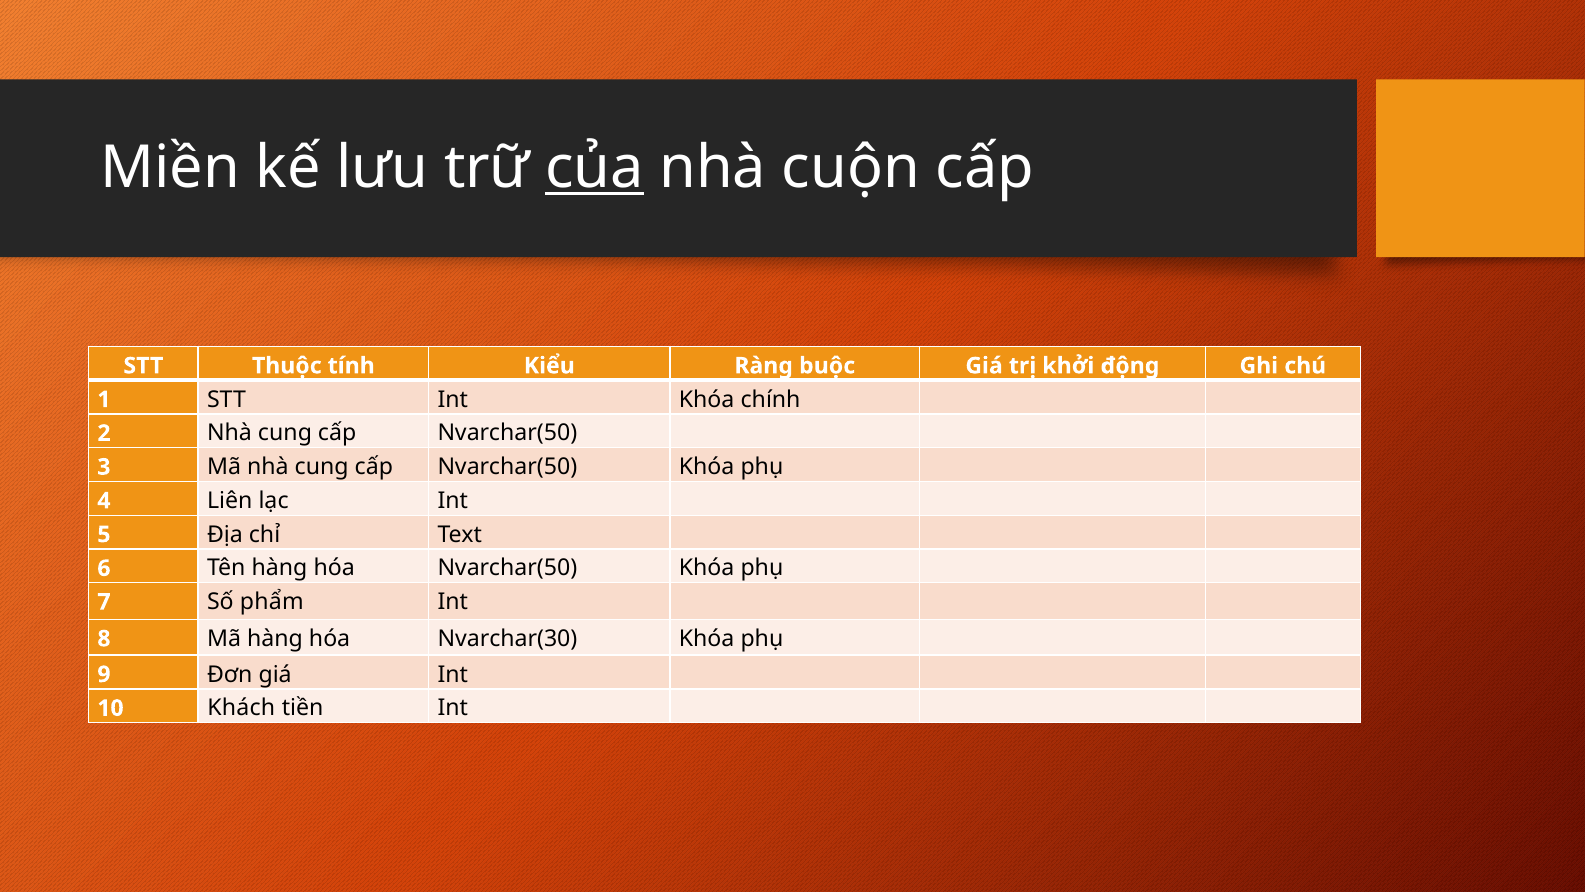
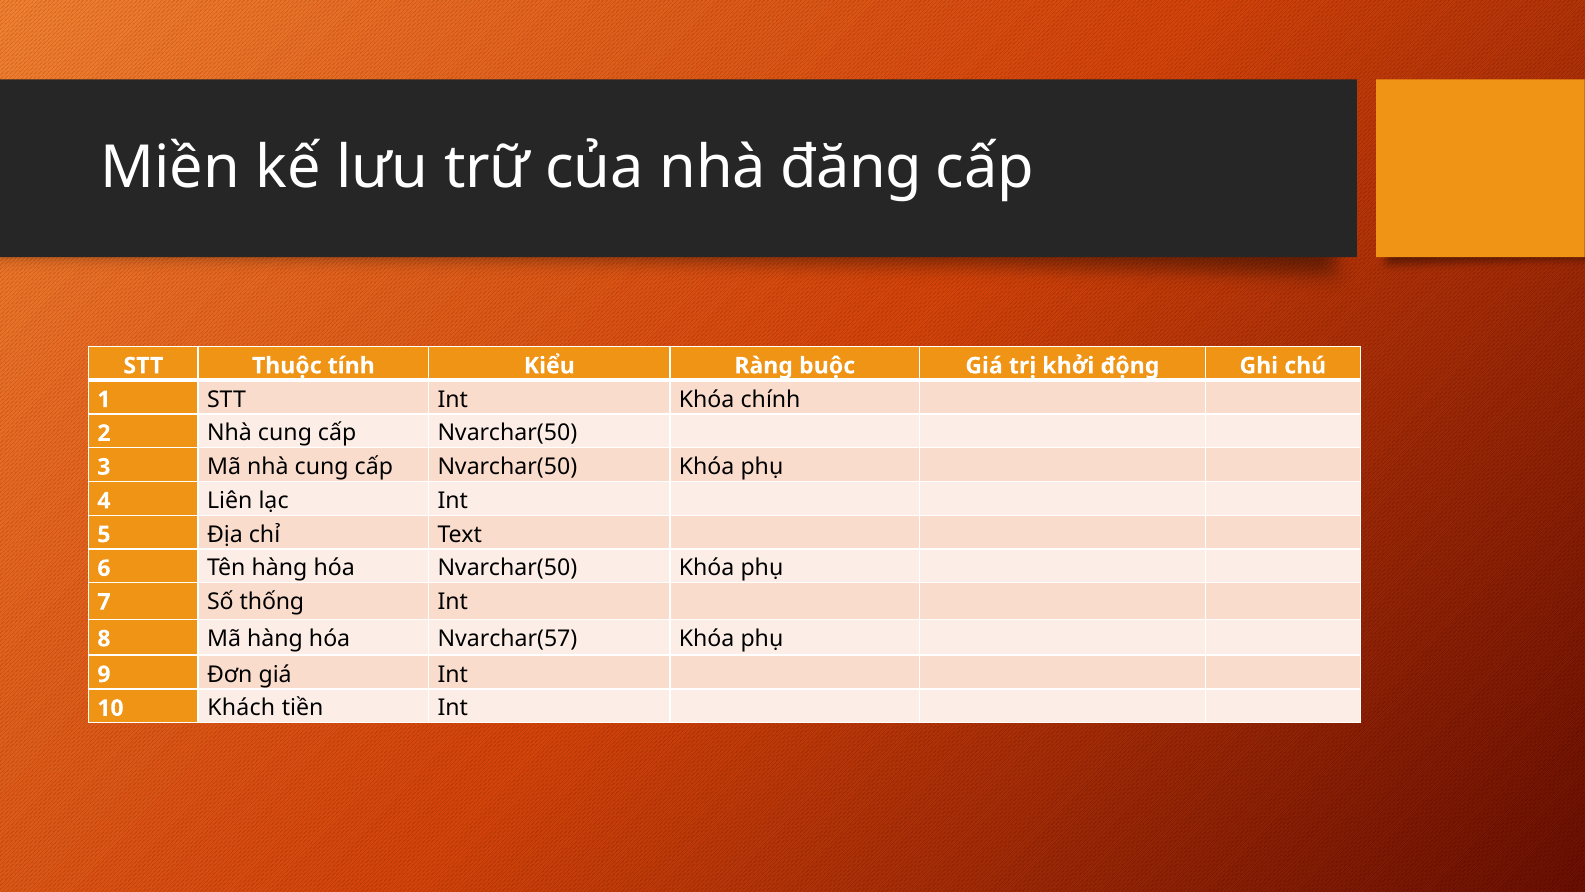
của underline: present -> none
cuộn: cuộn -> đăng
phẩm: phẩm -> thống
Nvarchar(30: Nvarchar(30 -> Nvarchar(57
